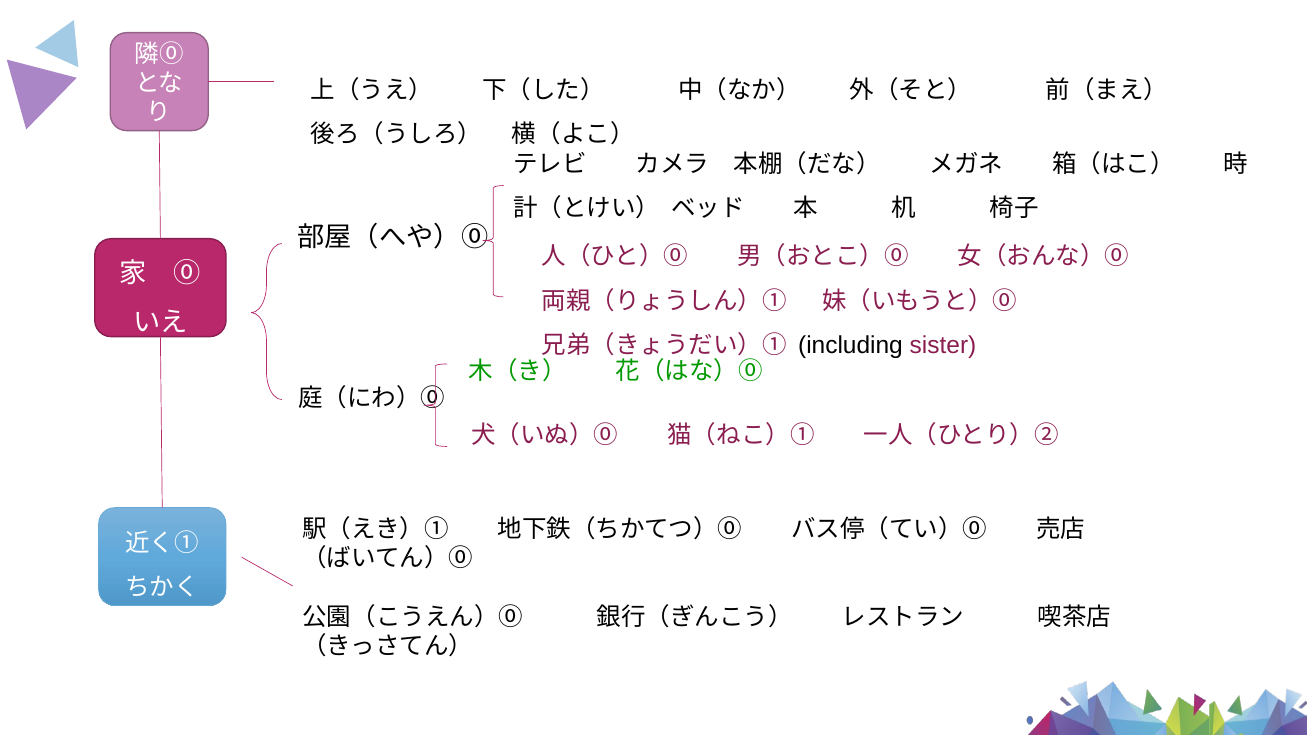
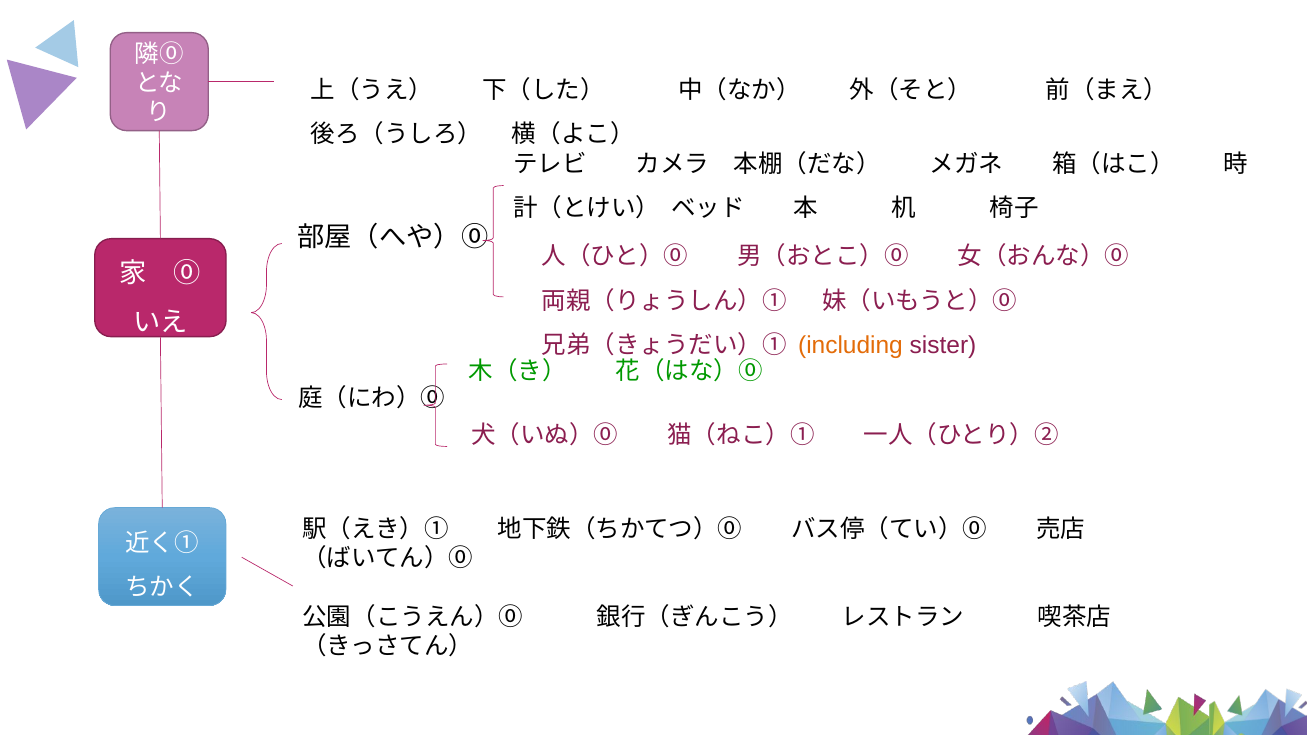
including colour: black -> orange
